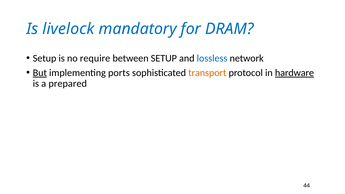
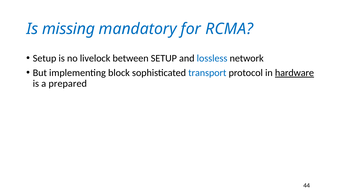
livelock: livelock -> missing
DRAM: DRAM -> RCMA
require: require -> livelock
But underline: present -> none
ports: ports -> block
transport colour: orange -> blue
